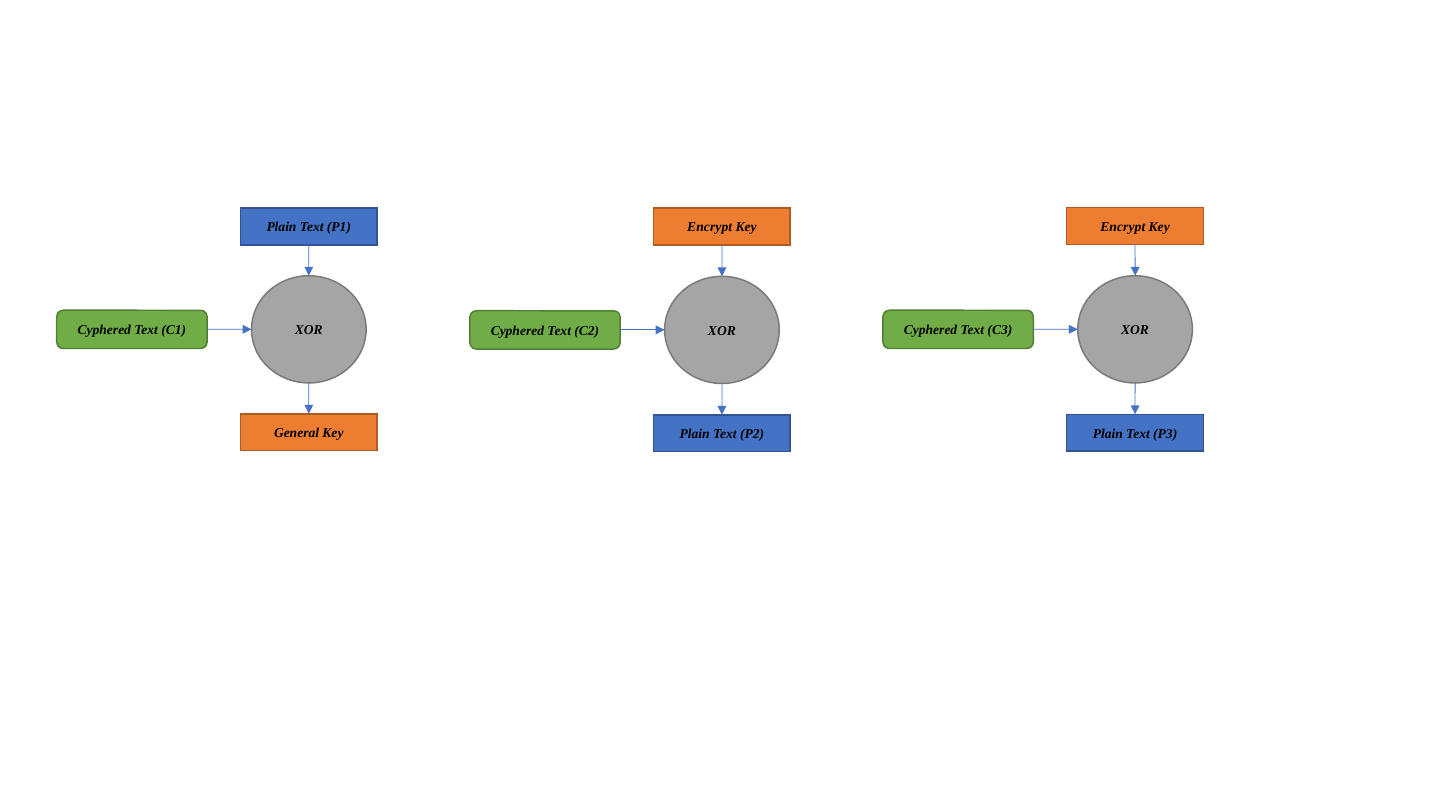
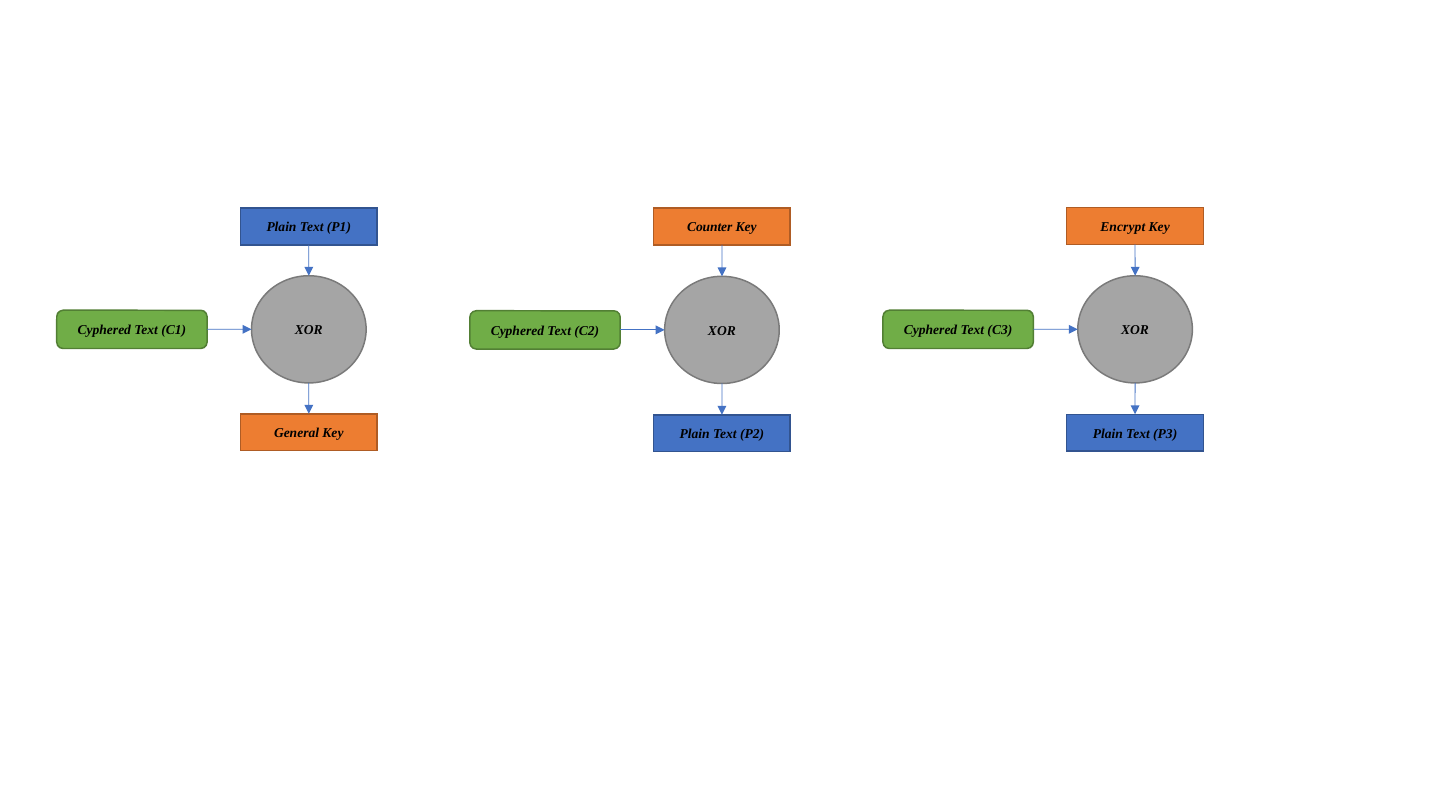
P1 Encrypt: Encrypt -> Counter
